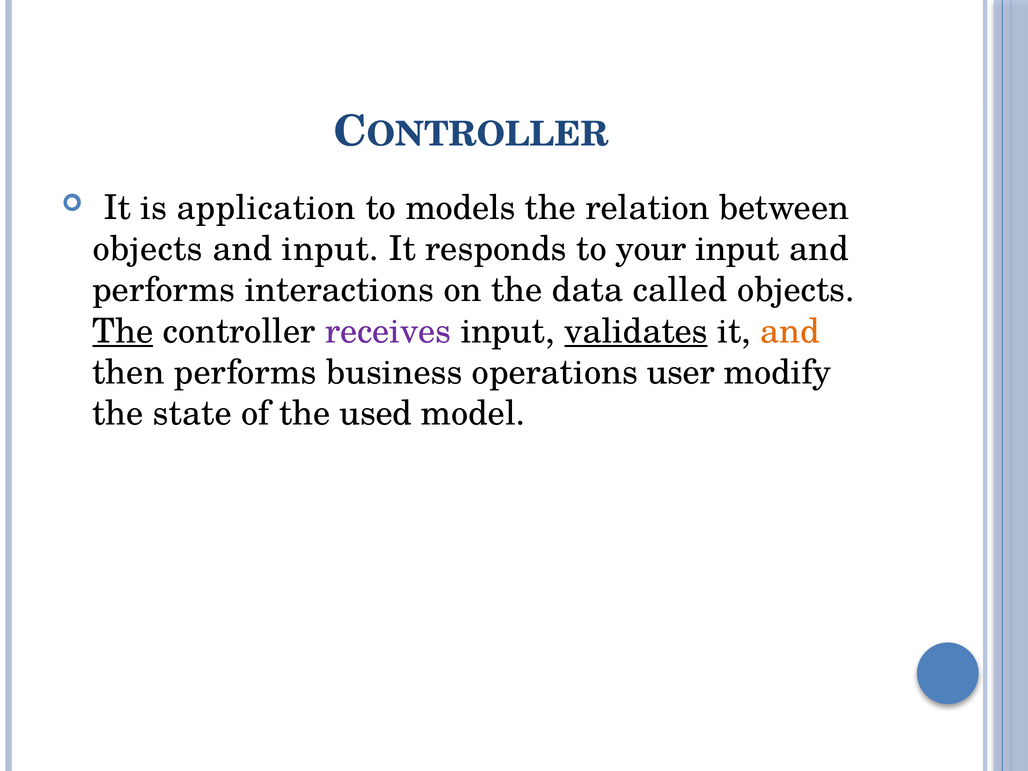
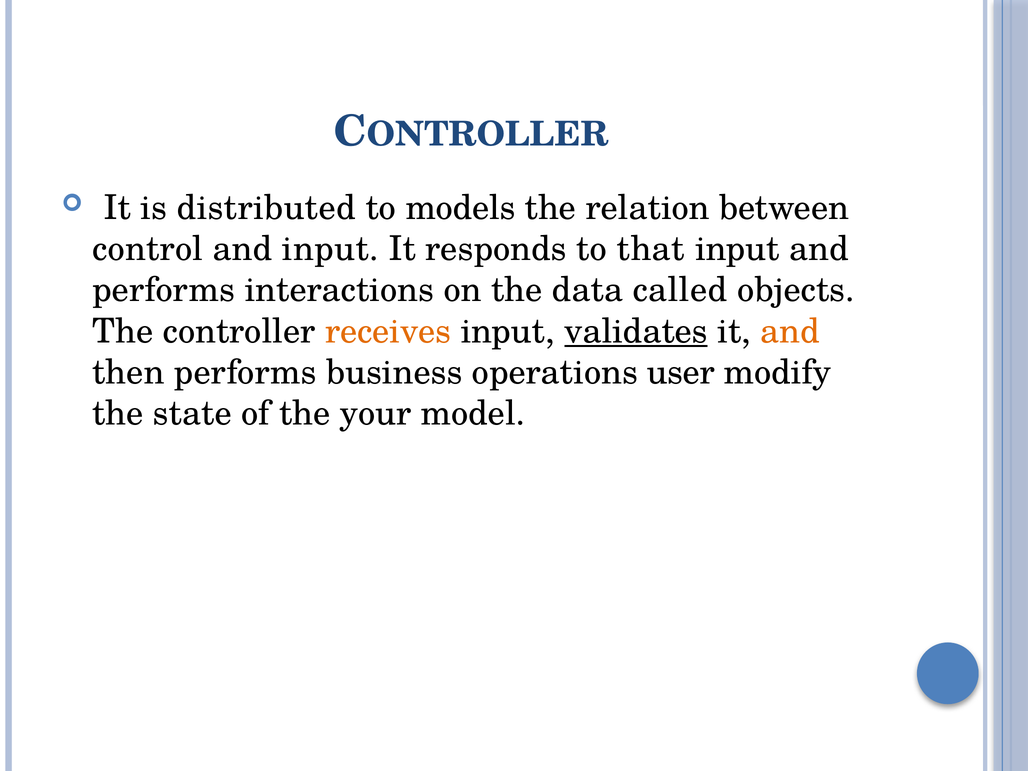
application: application -> distributed
objects at (148, 249): objects -> control
your: your -> that
The at (123, 331) underline: present -> none
receives colour: purple -> orange
used: used -> your
